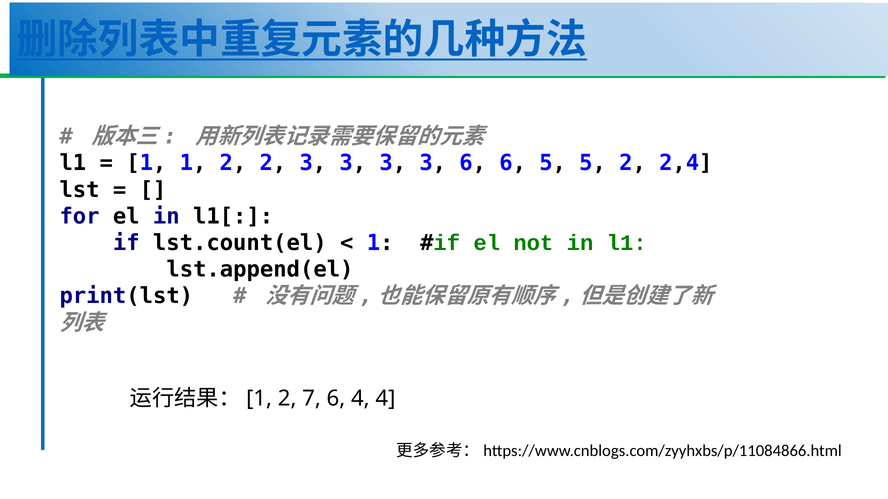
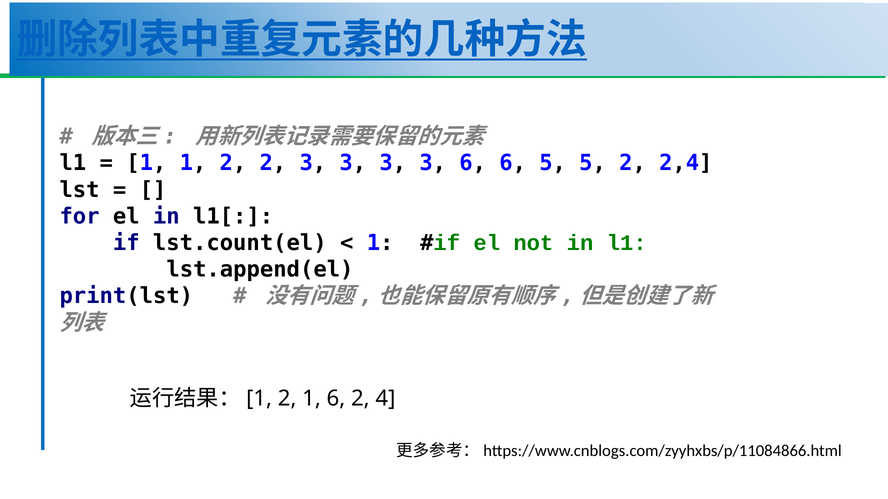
2 7: 7 -> 1
6 4: 4 -> 2
